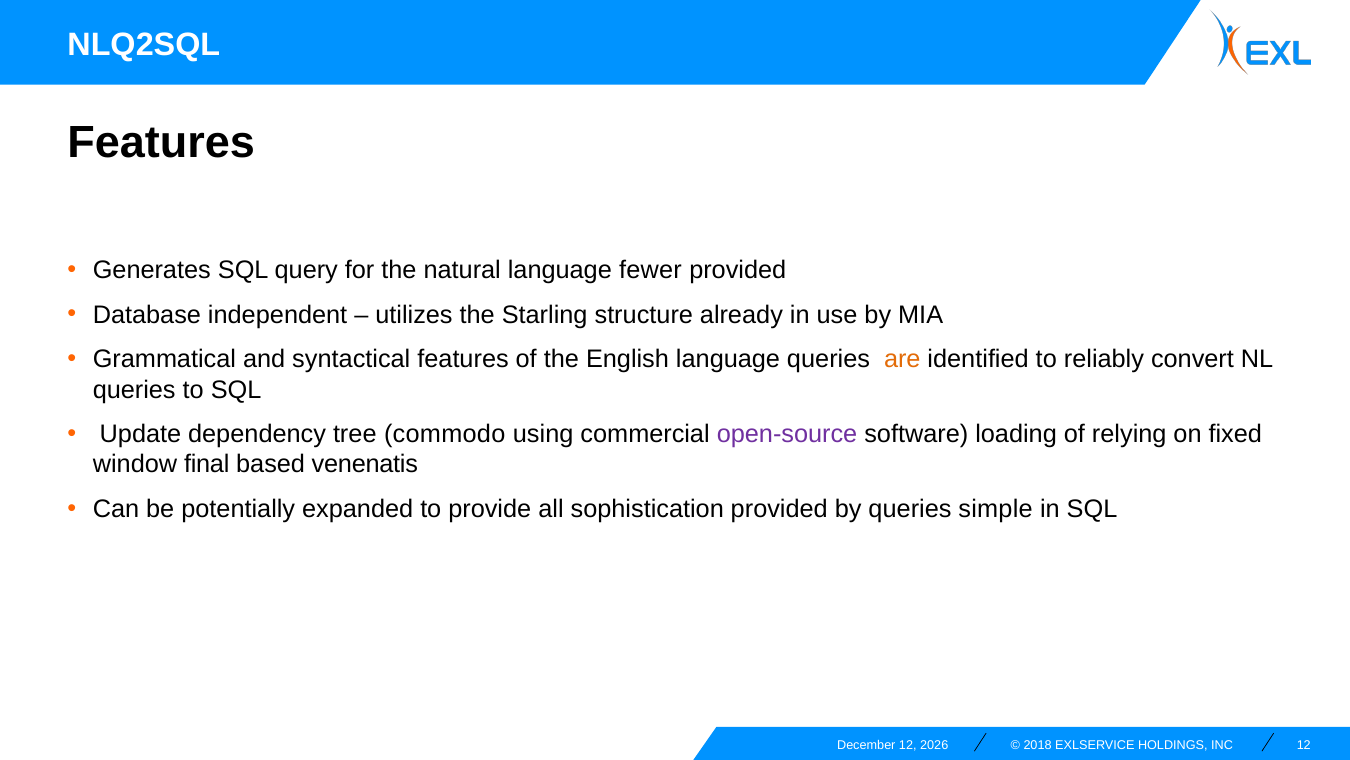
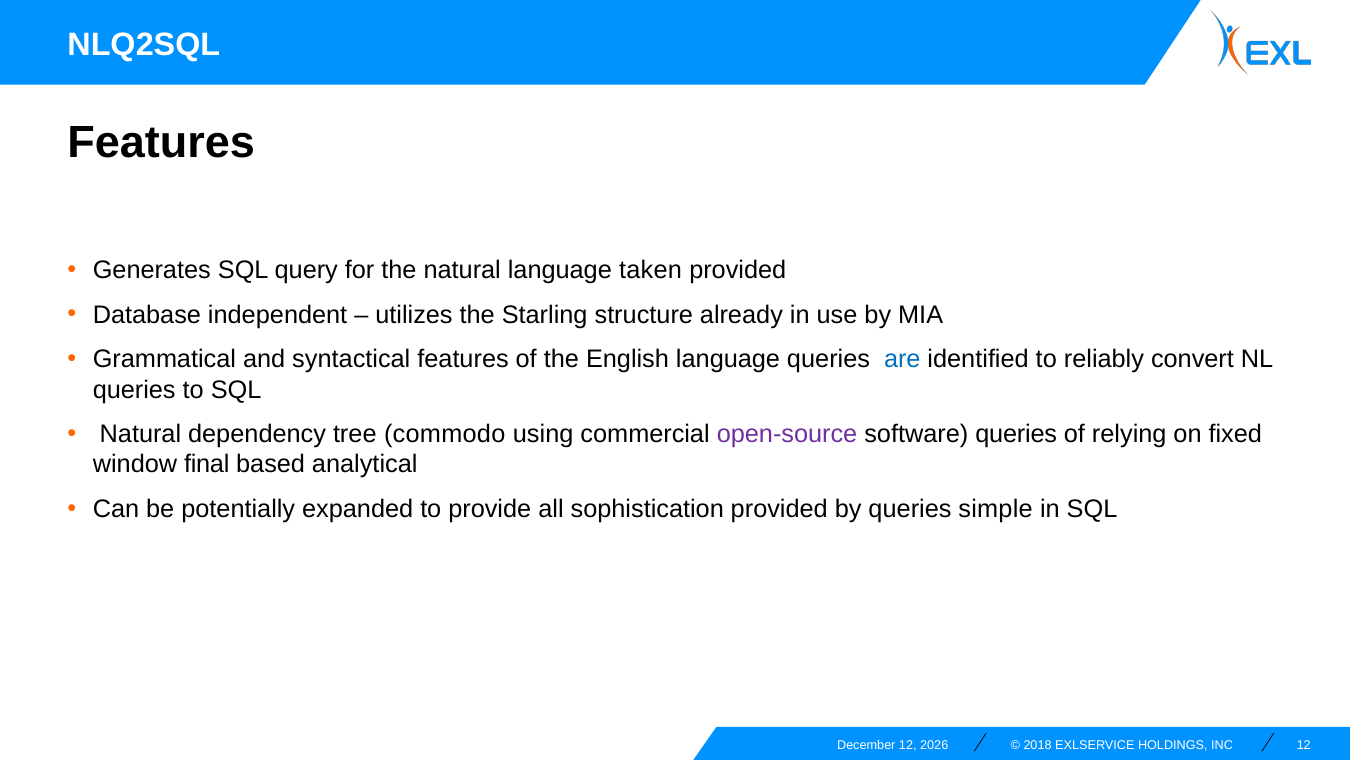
fewer: fewer -> taken
are colour: orange -> blue
Update at (140, 434): Update -> Natural
software loading: loading -> queries
venenatis: venenatis -> analytical
